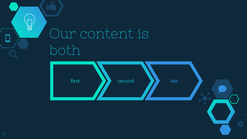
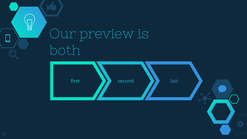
content: content -> preview
